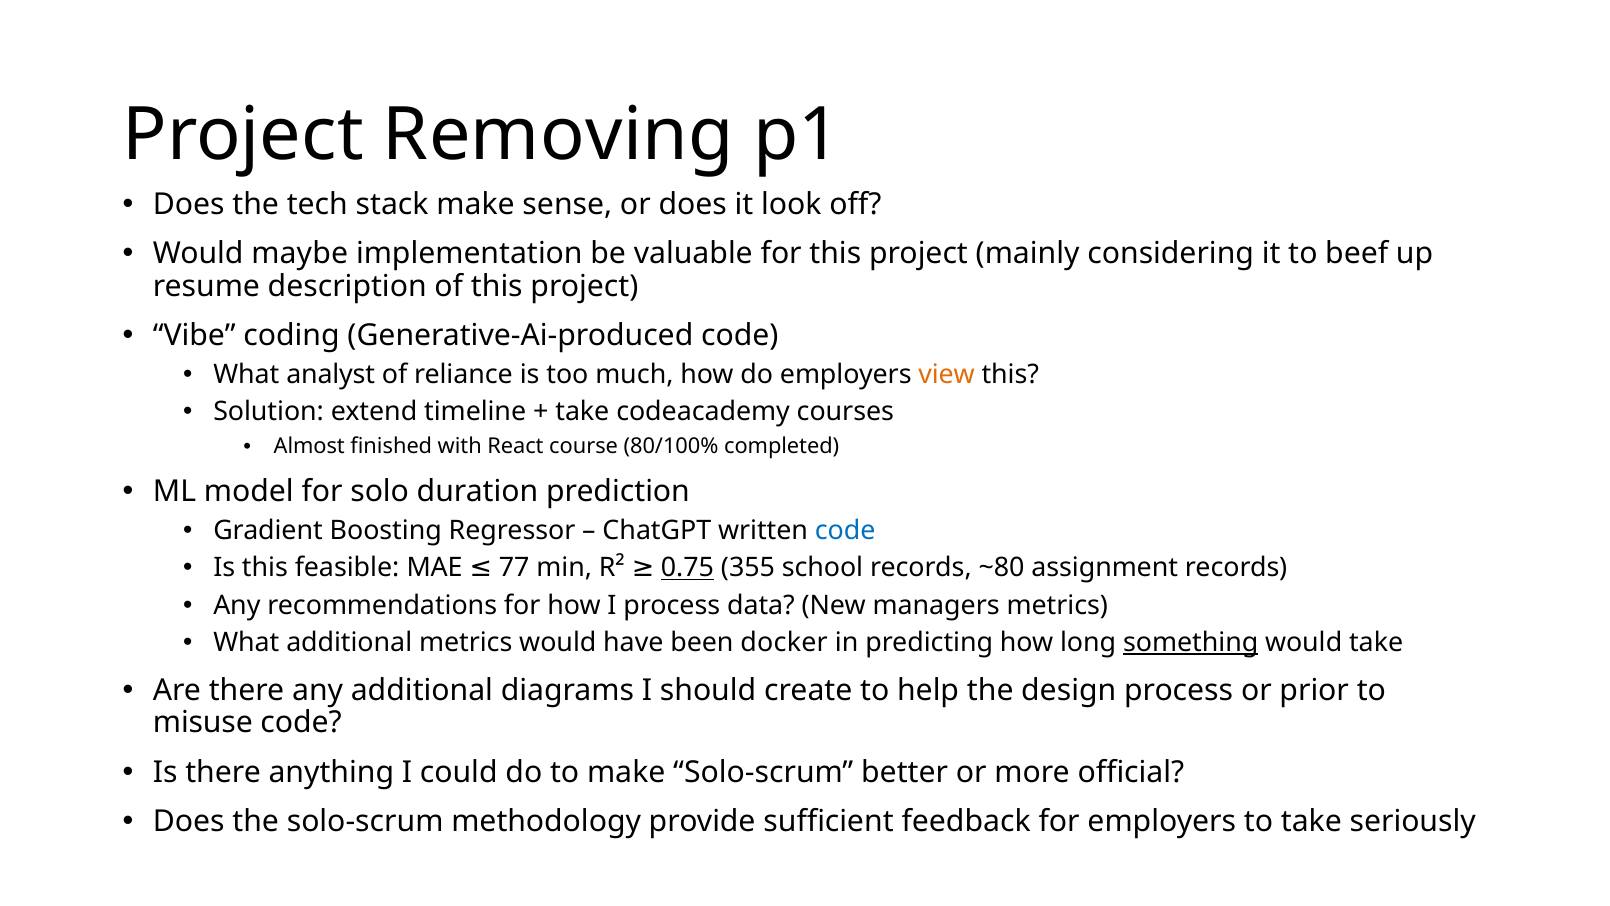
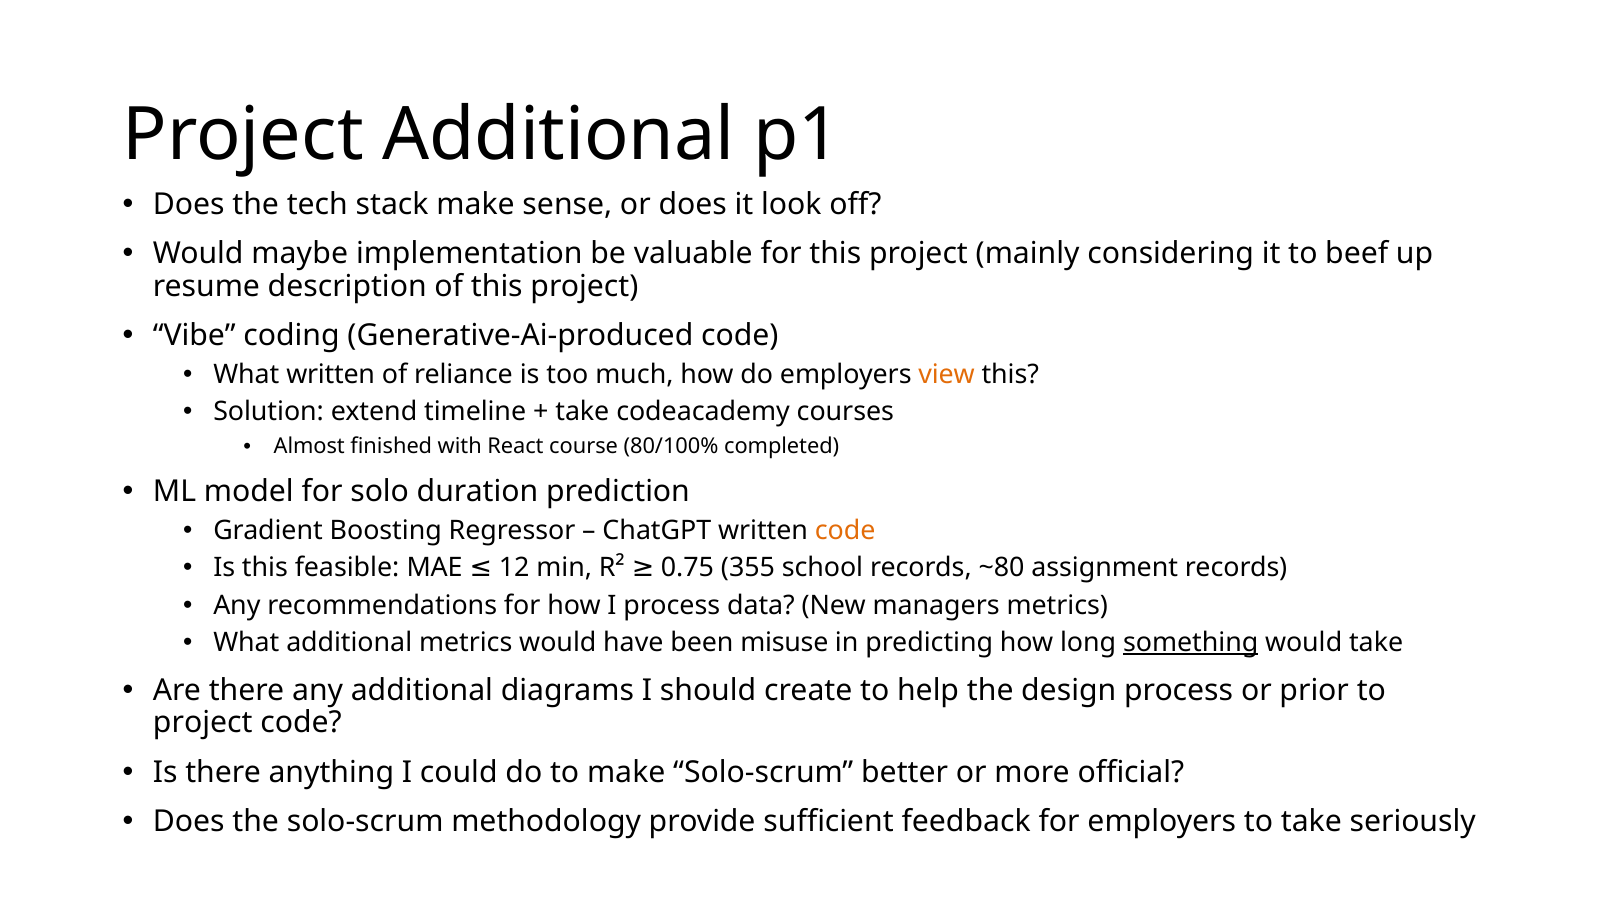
Project Removing: Removing -> Additional
What analyst: analyst -> written
code at (845, 530) colour: blue -> orange
77: 77 -> 12
0.75 underline: present -> none
docker: docker -> misuse
misuse at (203, 723): misuse -> project
